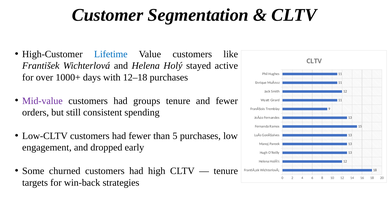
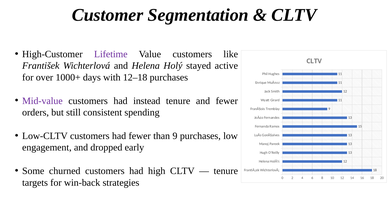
Lifetime colour: blue -> purple
groups: groups -> instead
than 5: 5 -> 9
